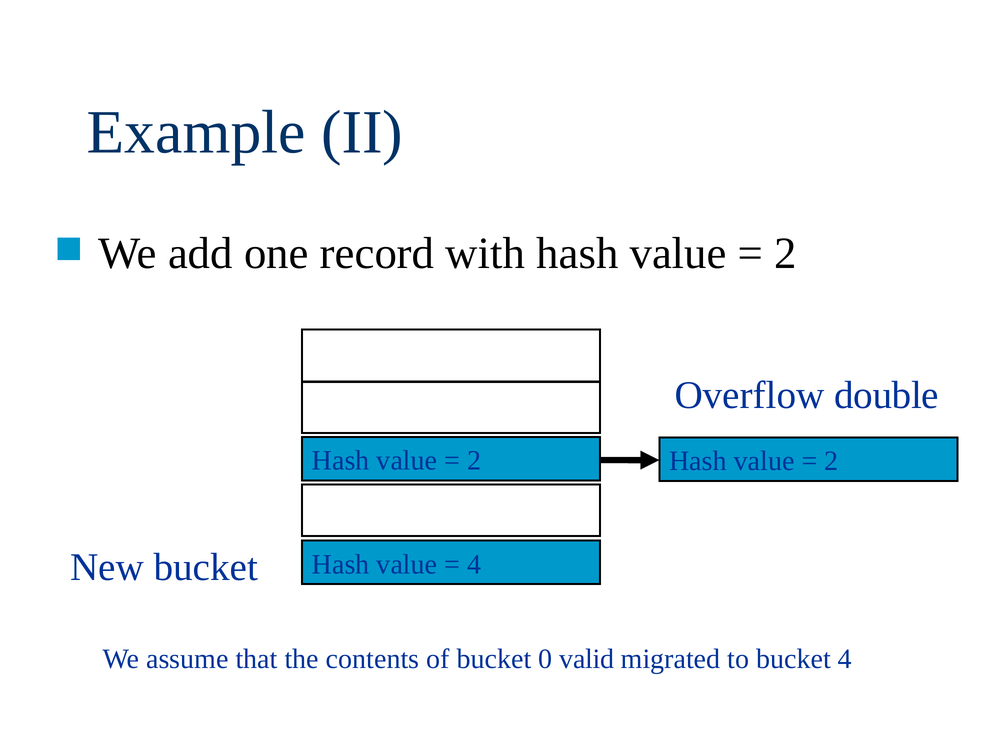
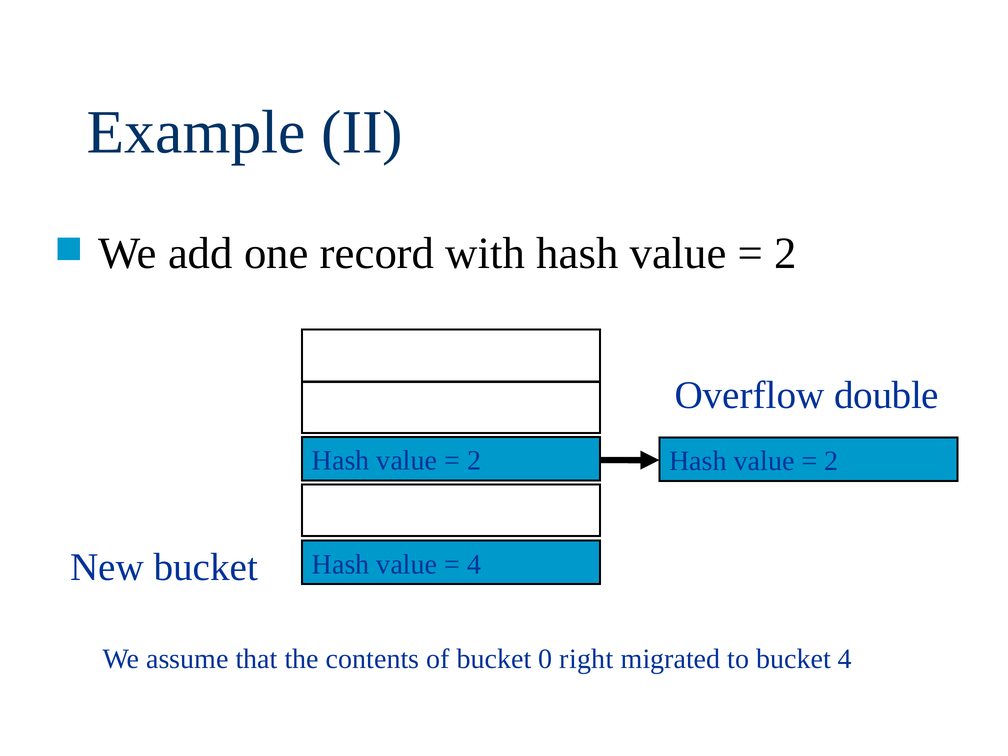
valid: valid -> right
